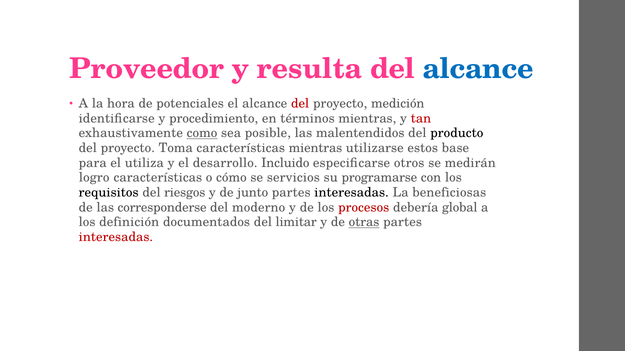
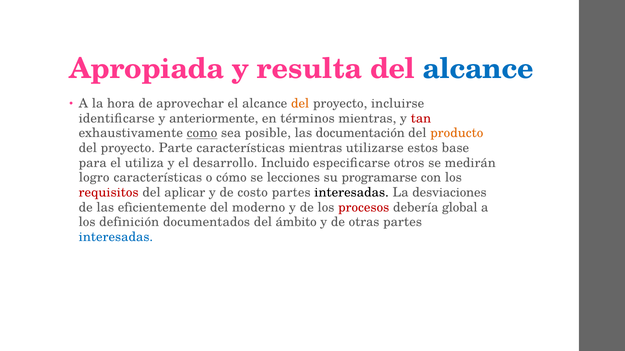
Proveedor: Proveedor -> Apropiada
potenciales: potenciales -> aprovechar
del at (300, 104) colour: red -> orange
medición: medición -> incluirse
procedimiento: procedimiento -> anteriormente
malentendidos: malentendidos -> documentación
producto colour: black -> orange
Toma: Toma -> Parte
servicios: servicios -> lecciones
requisitos colour: black -> red
riesgos: riesgos -> aplicar
junto: junto -> costo
beneficiosas: beneficiosas -> desviaciones
corresponderse: corresponderse -> eficientemente
limitar: limitar -> ámbito
otras underline: present -> none
interesadas at (116, 237) colour: red -> blue
